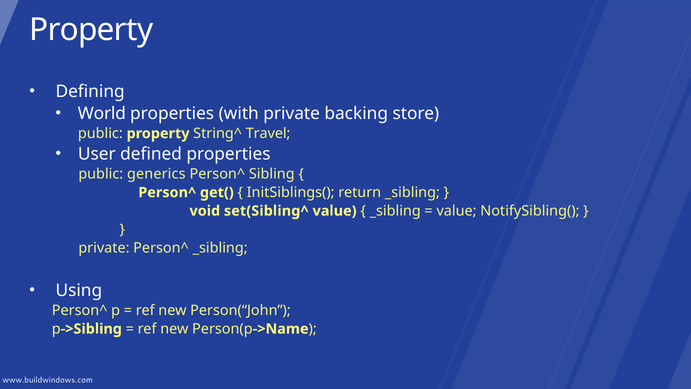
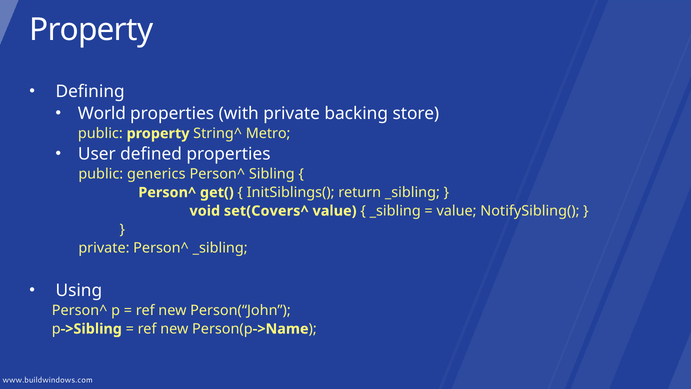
Travel: Travel -> Metro
set(Sibling^: set(Sibling^ -> set(Covers^
